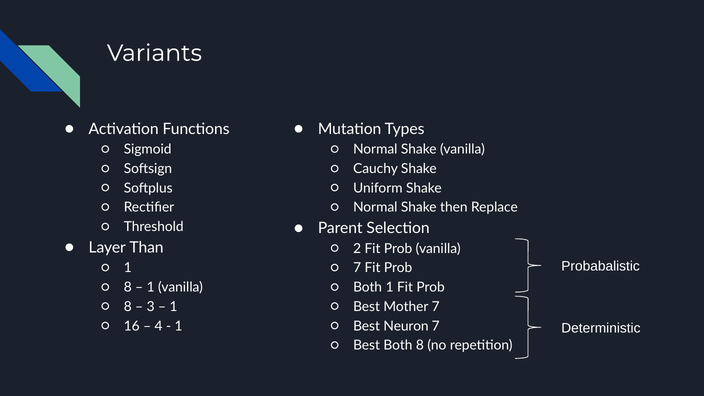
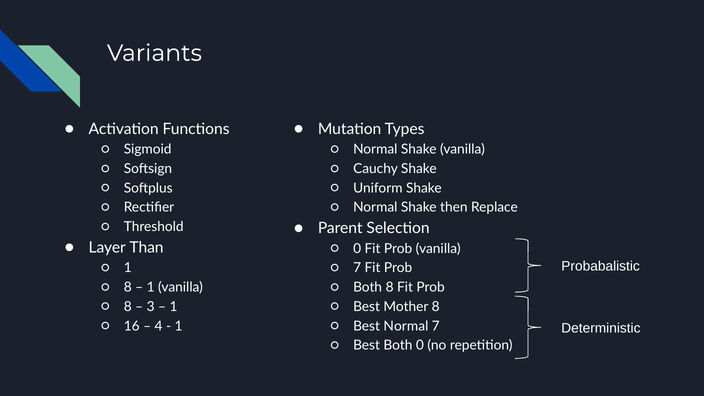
2 at (357, 249): 2 -> 0
Both 1: 1 -> 8
Mother 7: 7 -> 8
Best Neuron: Neuron -> Normal
Both 8: 8 -> 0
